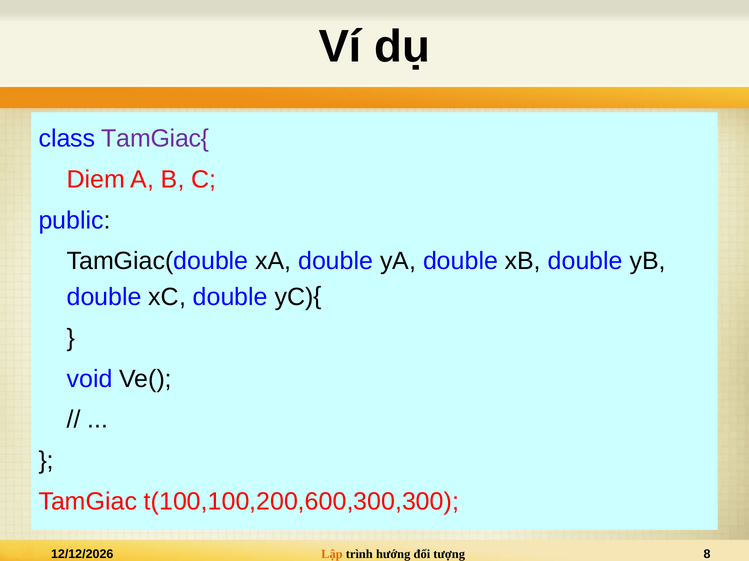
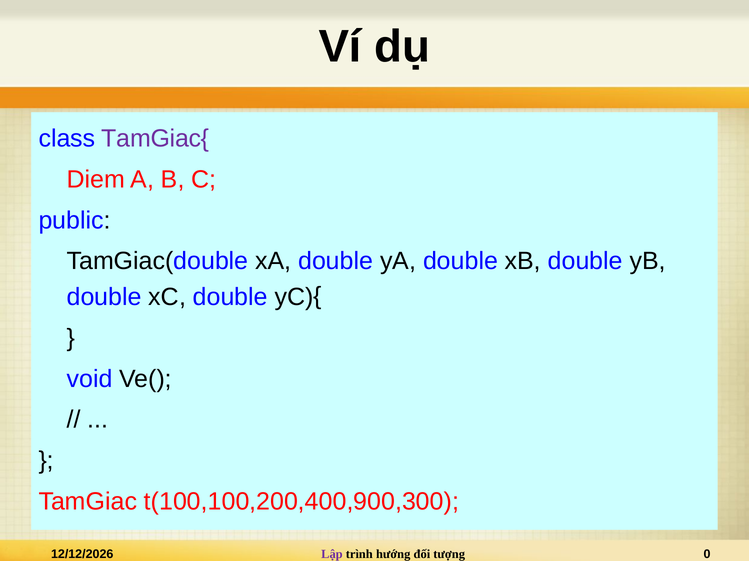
t(100,100,200,600,300,300: t(100,100,200,600,300,300 -> t(100,100,200,400,900,300
Lập colour: orange -> purple
8: 8 -> 0
